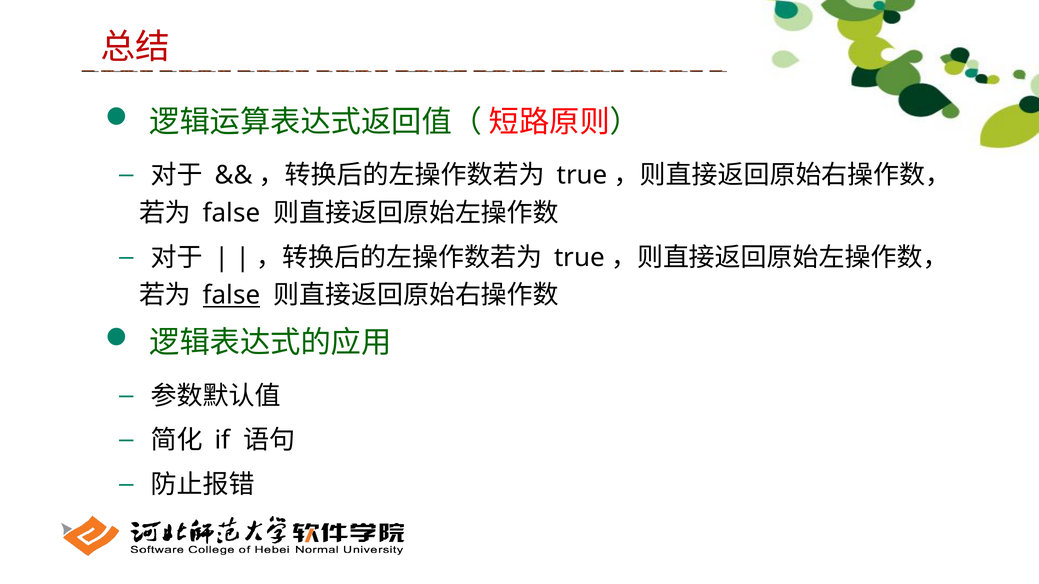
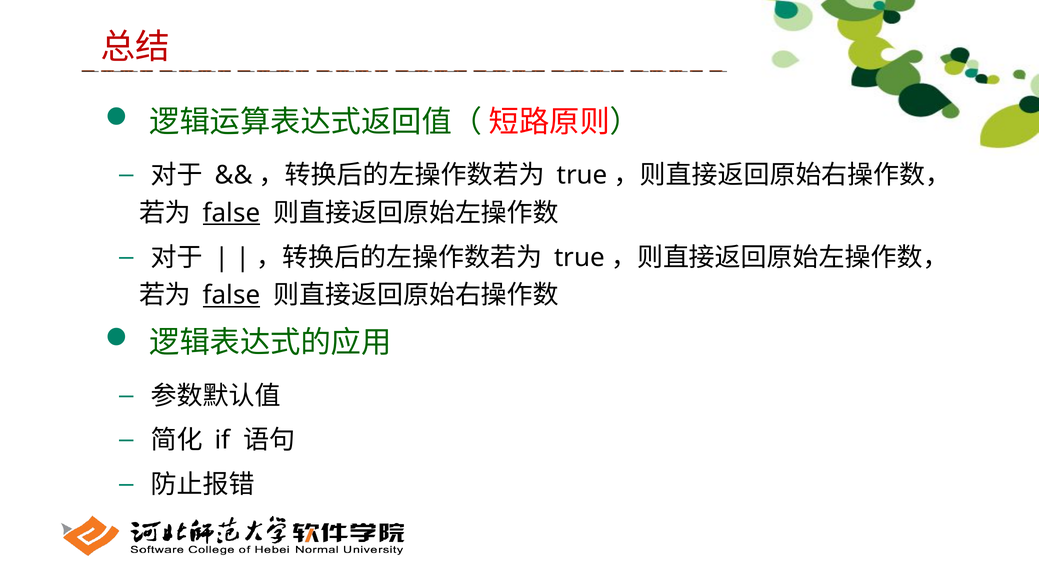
false at (232, 213) underline: none -> present
